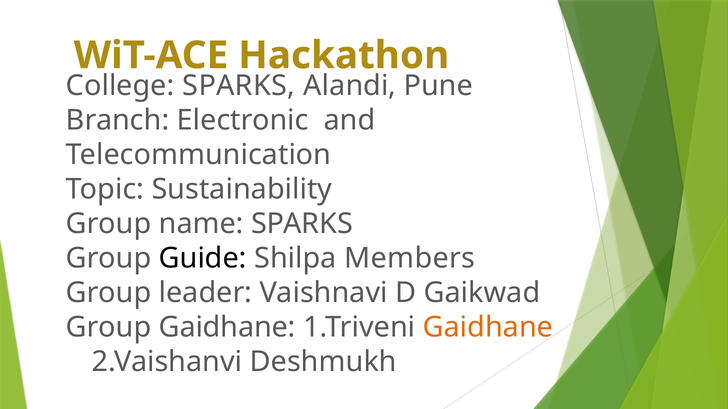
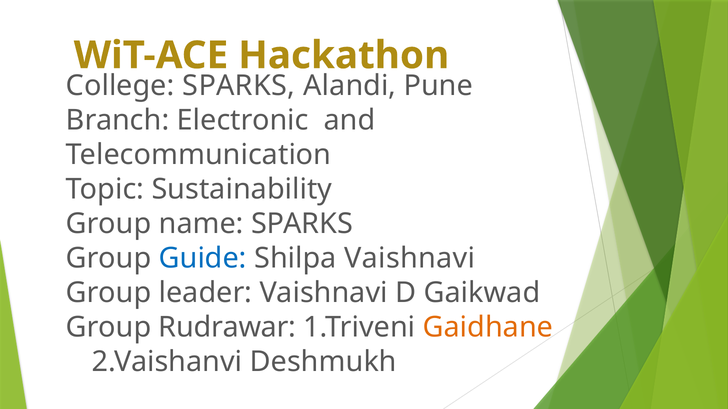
Guide colour: black -> blue
Shilpa Members: Members -> Vaishnavi
Group Gaidhane: Gaidhane -> Rudrawar
